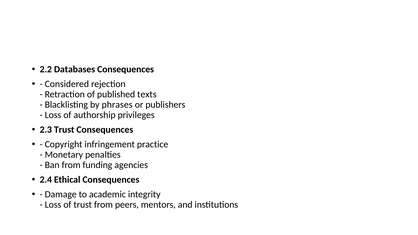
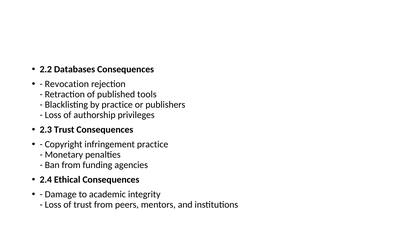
Considered: Considered -> Revocation
texts: texts -> tools
by phrases: phrases -> practice
